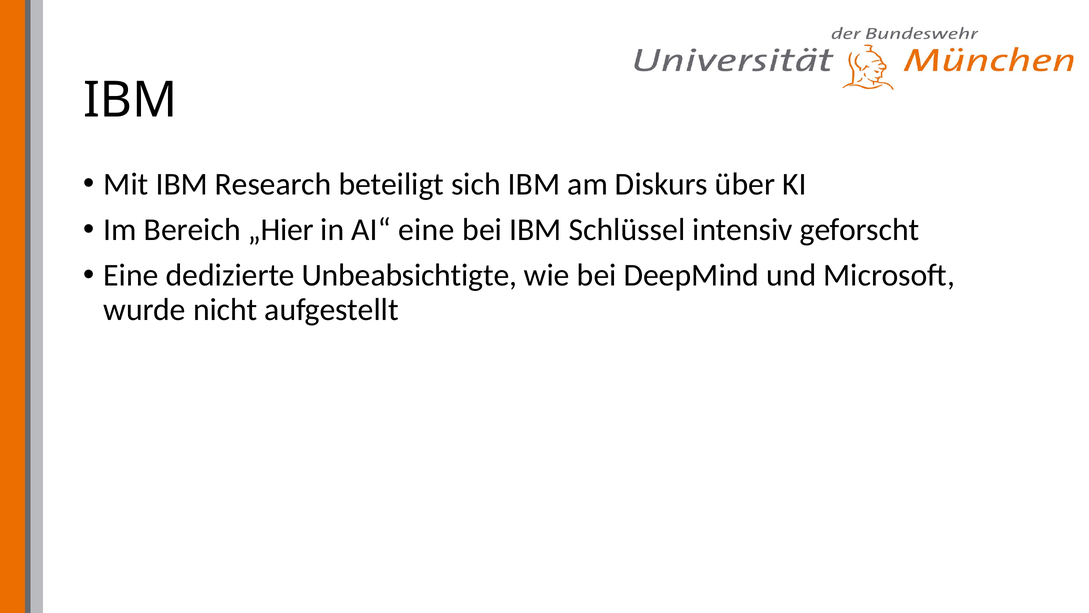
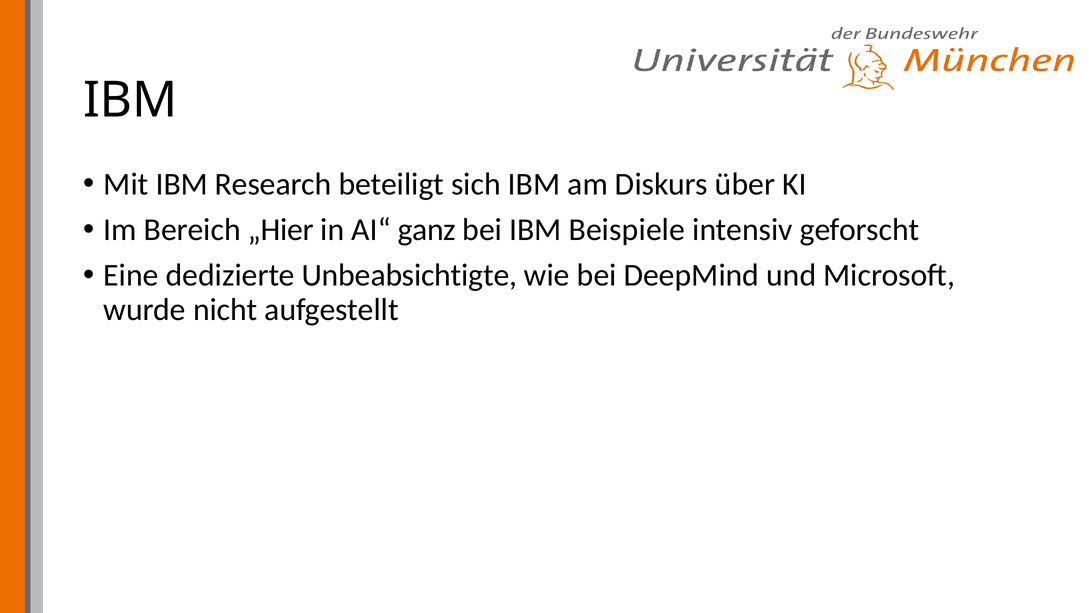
AI“ eine: eine -> ganz
Schlüssel: Schlüssel -> Beispiele
